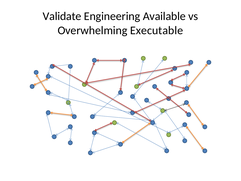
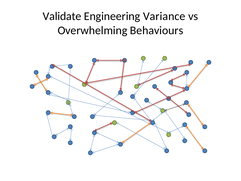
Available: Available -> Variance
Executable: Executable -> Behaviours
